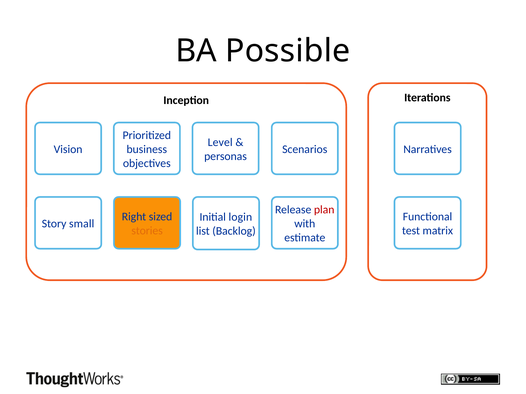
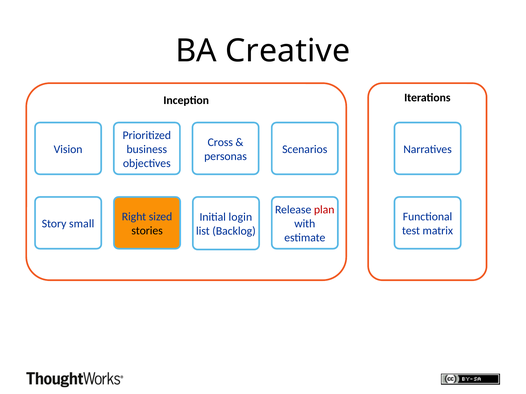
Possible: Possible -> Creative
Level: Level -> Cross
stories colour: orange -> black
